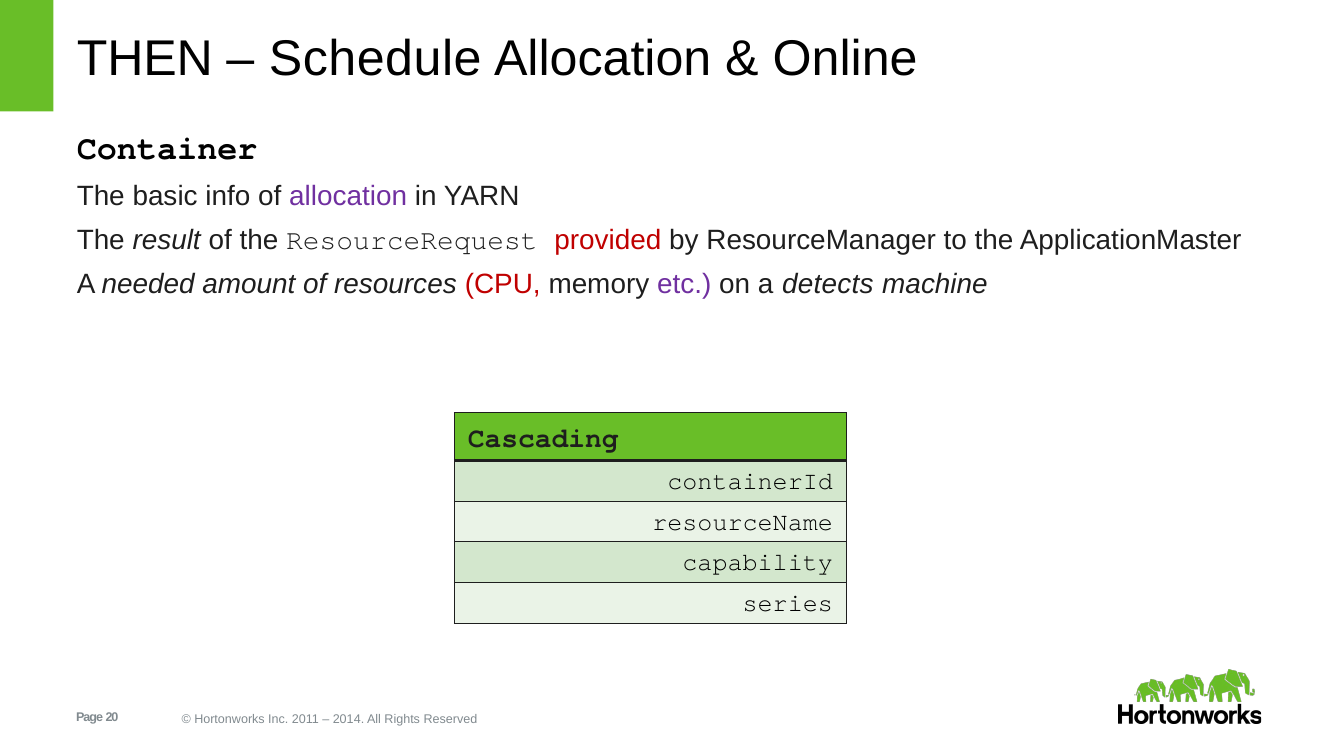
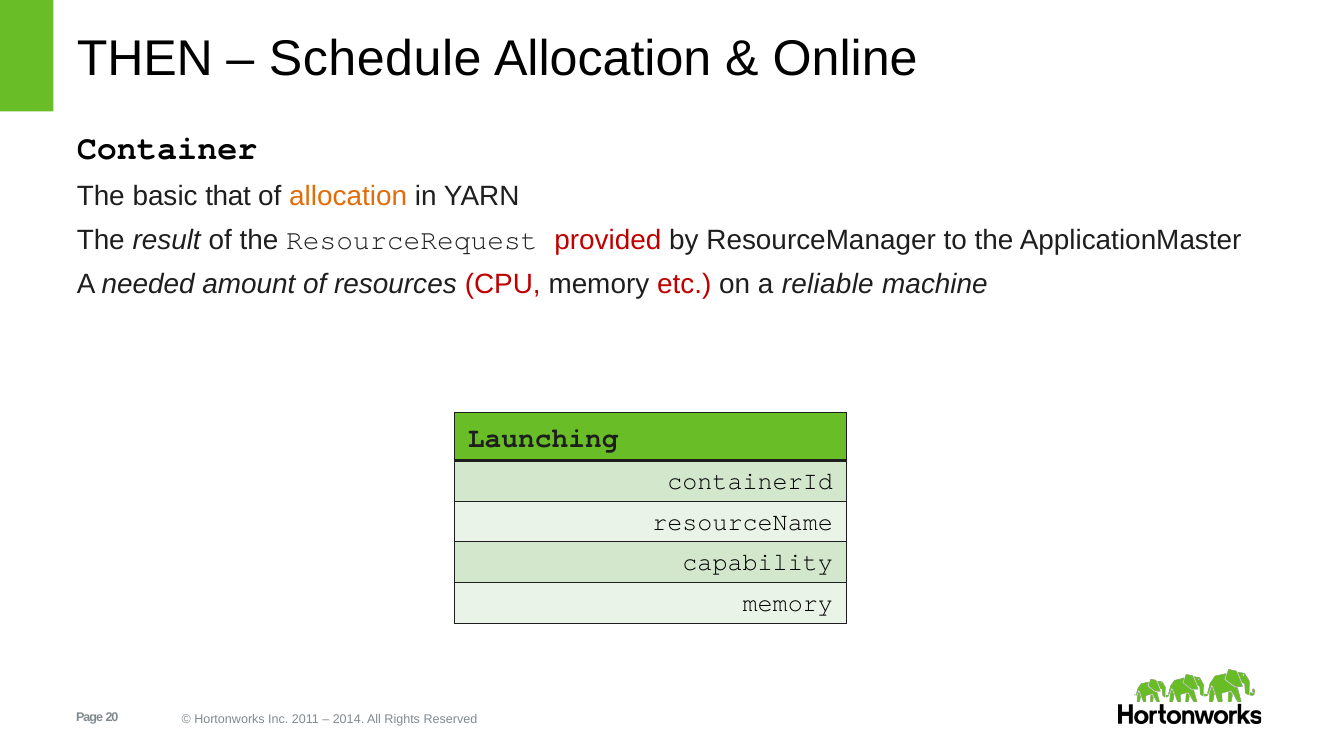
info: info -> that
allocation at (348, 196) colour: purple -> orange
etc colour: purple -> red
detects: detects -> reliable
Cascading: Cascading -> Launching
series at (788, 603): series -> memory
